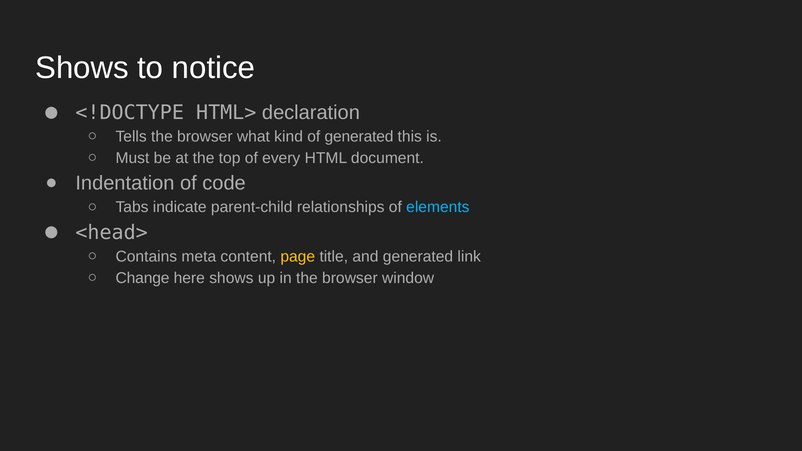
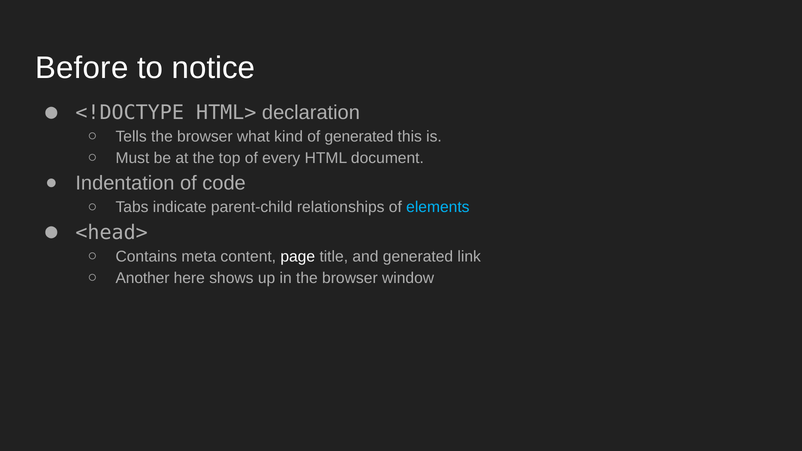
Shows at (82, 68): Shows -> Before
page colour: yellow -> white
Change: Change -> Another
